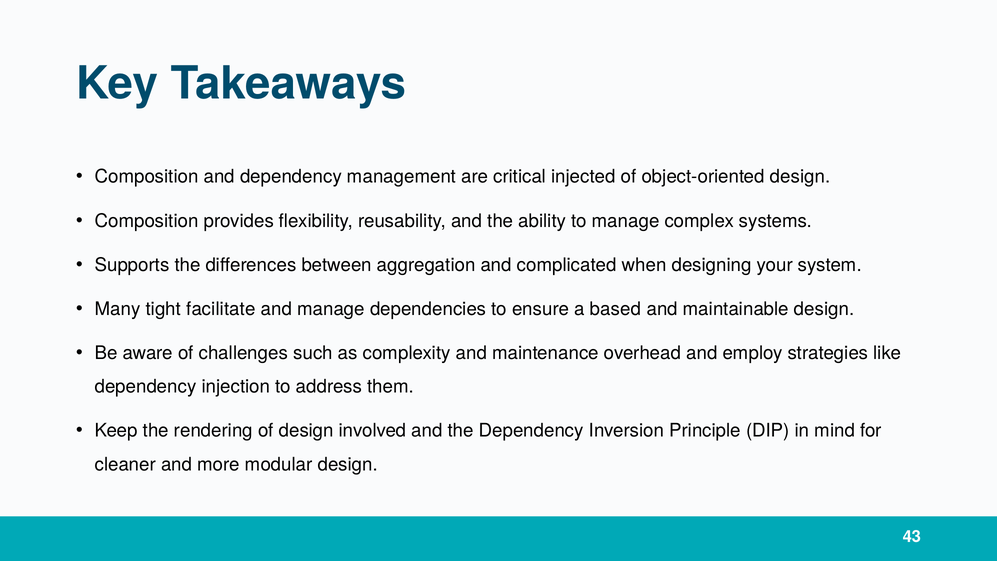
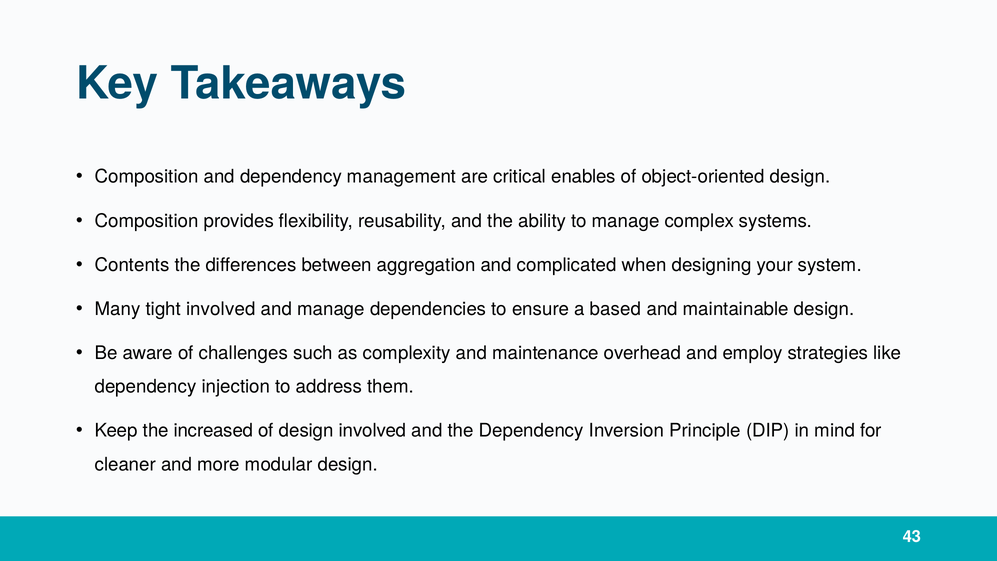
injected: injected -> enables
Supports: Supports -> Contents
tight facilitate: facilitate -> involved
rendering: rendering -> increased
